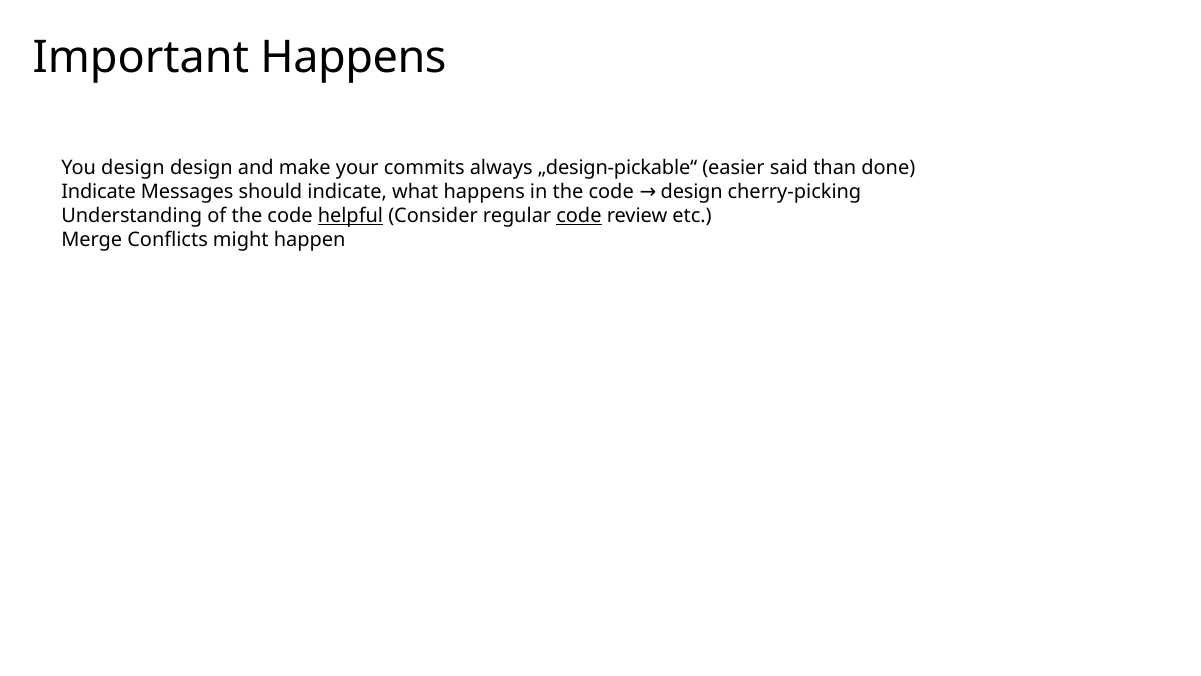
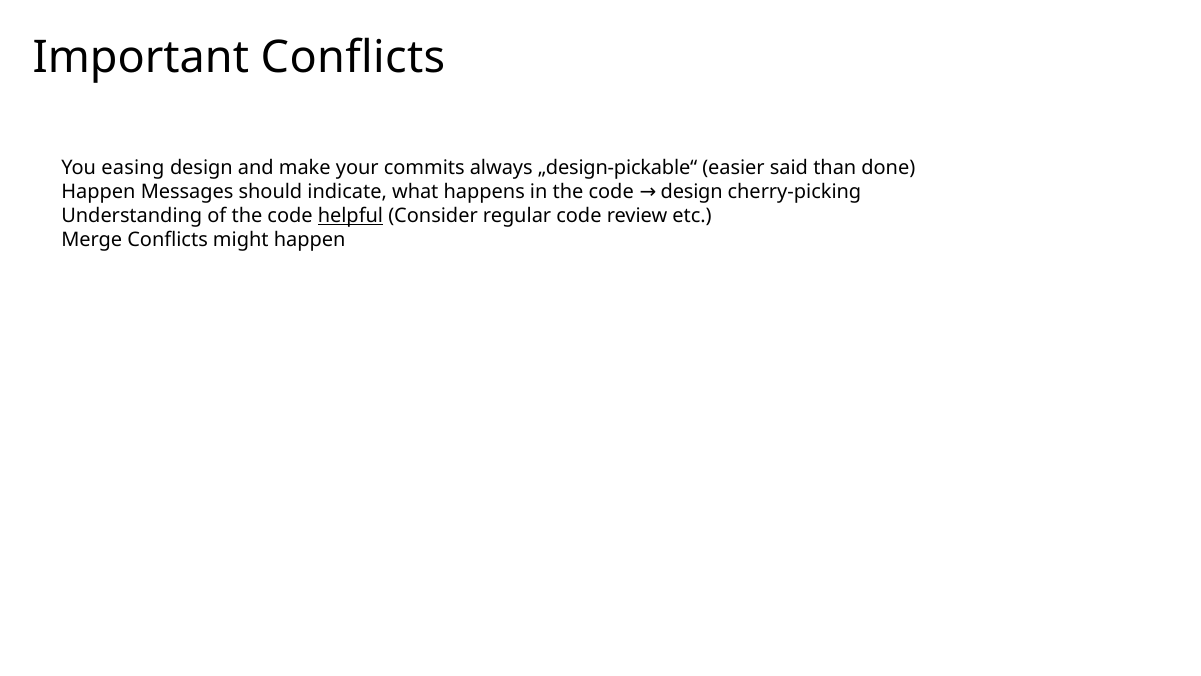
Happens at (353, 57): Happens -> Conflicts
You design: design -> easing
Indicate at (99, 192): Indicate -> Happen
code at (579, 216) underline: present -> none
